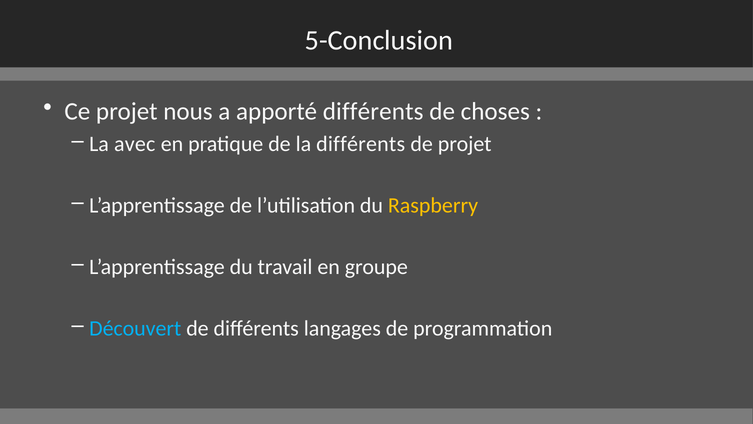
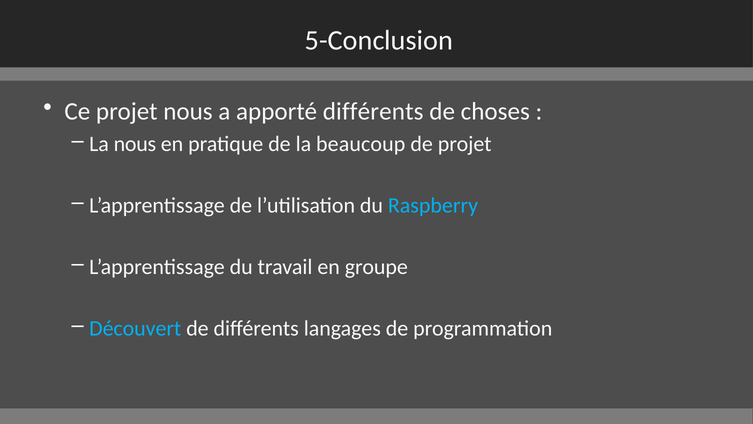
La avec: avec -> nous
la différents: différents -> beaucoup
Raspberry colour: yellow -> light blue
